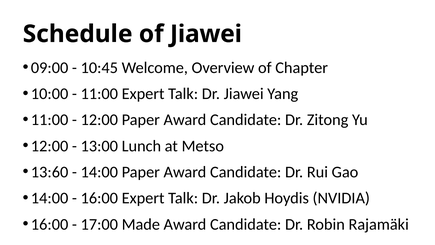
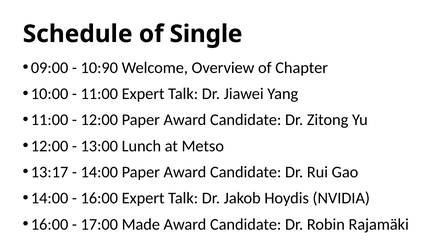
of Jiawei: Jiawei -> Single
10:45: 10:45 -> 10:90
13:60: 13:60 -> 13:17
